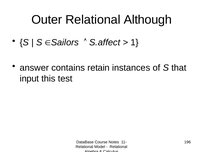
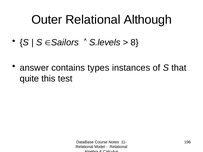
S.affect: S.affect -> S.levels
1: 1 -> 8
retain: retain -> types
input: input -> quite
